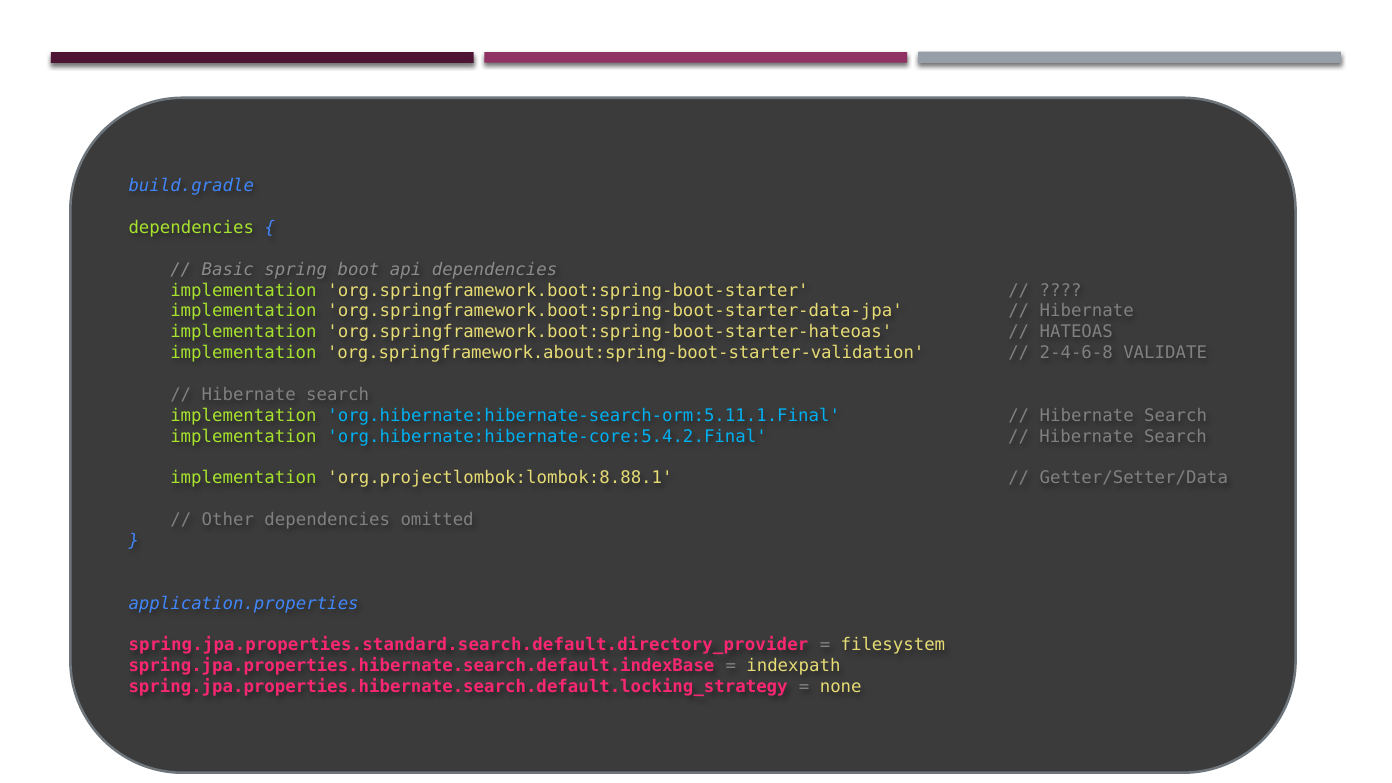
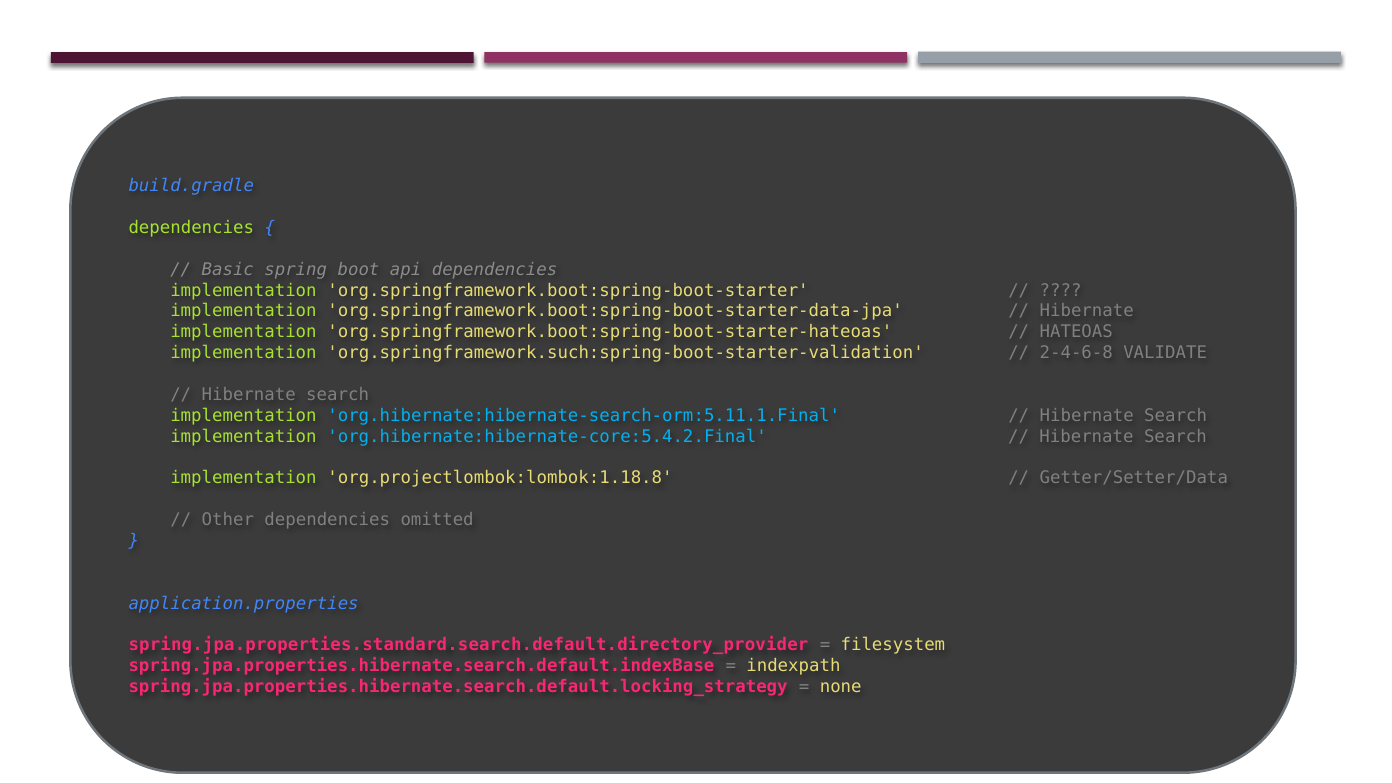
org.springframework.about:spring-boot-starter-validation: org.springframework.about:spring-boot-starter-validation -> org.springframework.such:spring-boot-starter-validation
org.projectlombok:lombok:8.88.1: org.projectlombok:lombok:8.88.1 -> org.projectlombok:lombok:1.18.8
